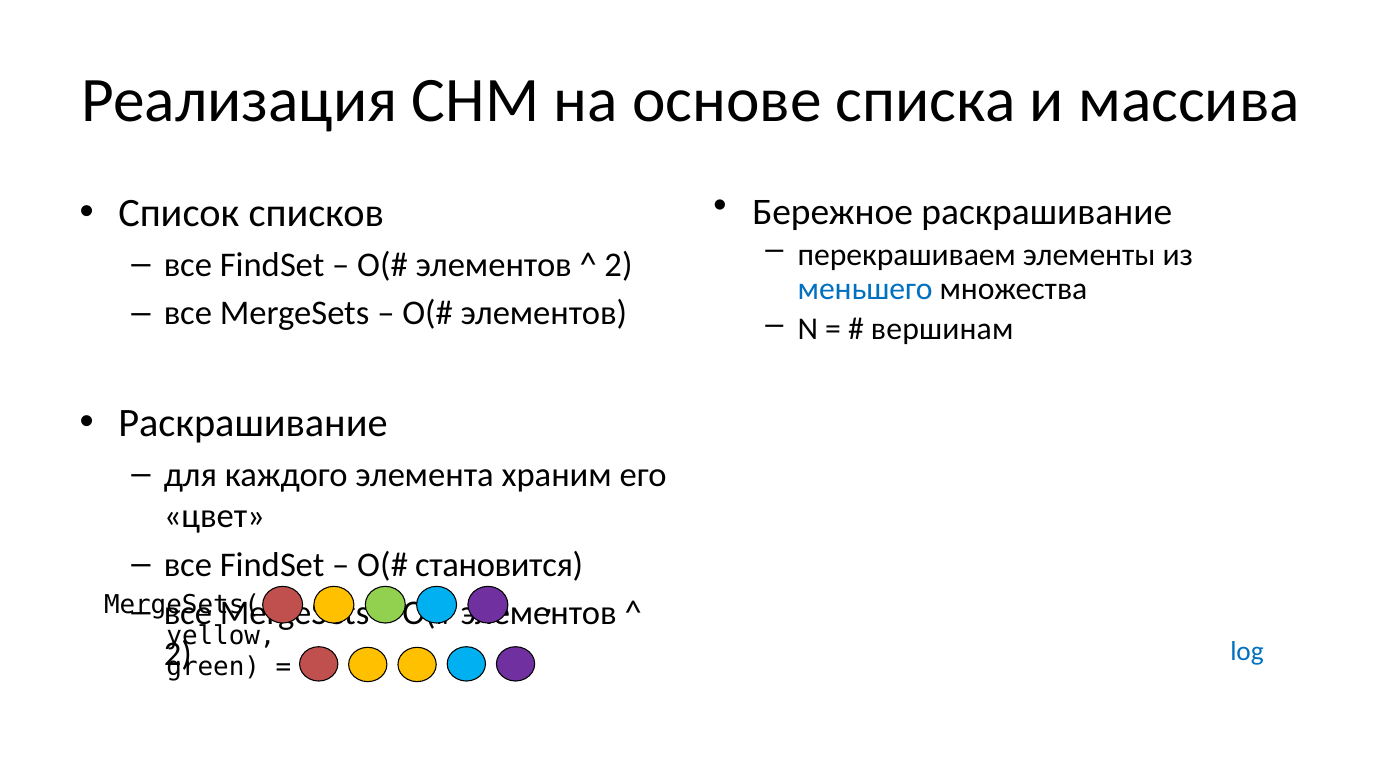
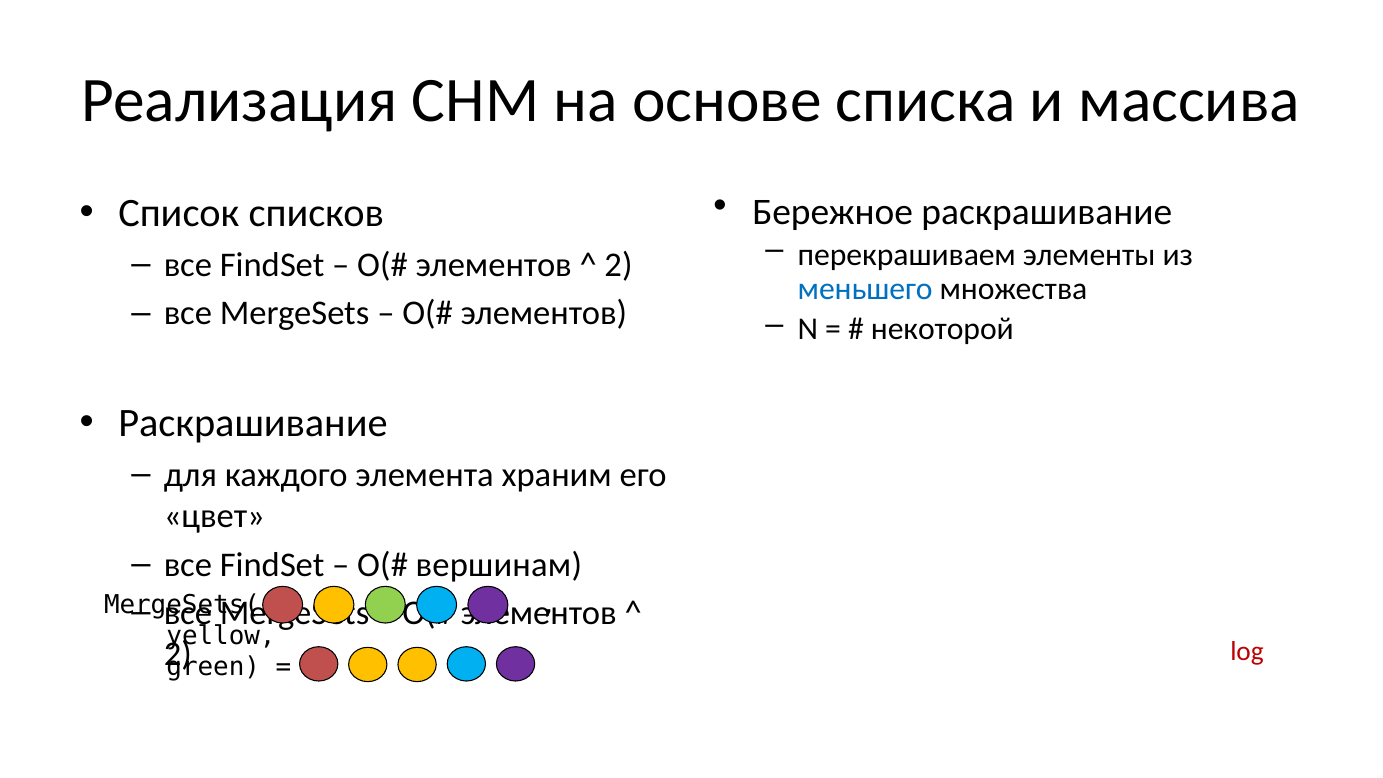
вершинам: вершинам -> некоторой
становится: становится -> вершинам
log at (1247, 651) colour: blue -> red
